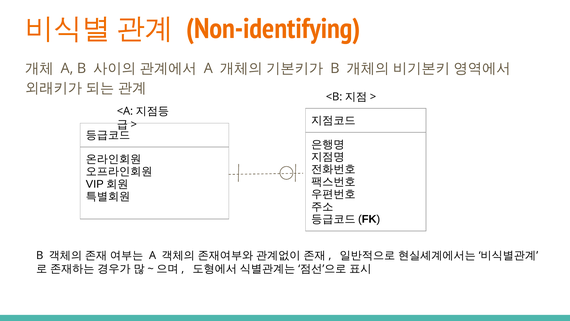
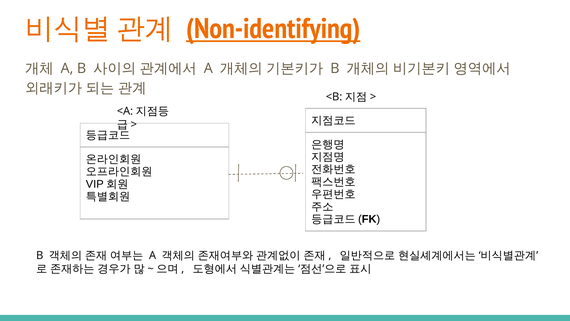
Non-identifying underline: none -> present
